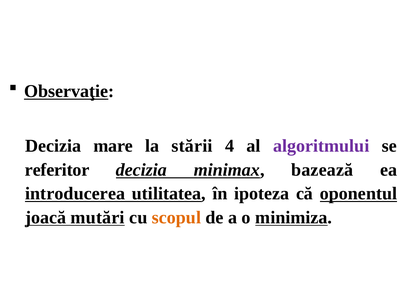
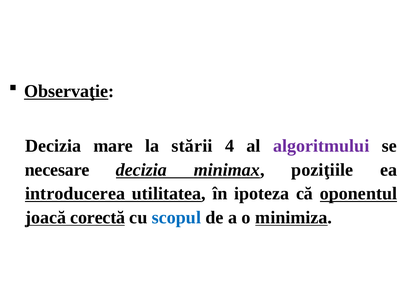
referitor: referitor -> necesare
bazează: bazează -> poziţiile
mutări: mutări -> corectă
scopul colour: orange -> blue
